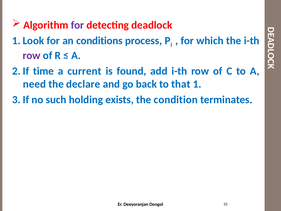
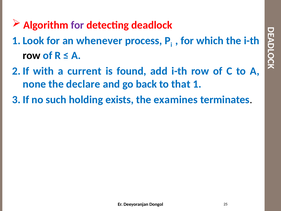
conditions: conditions -> whenever
row at (32, 55) colour: purple -> black
time: time -> with
need: need -> none
condition: condition -> examines
